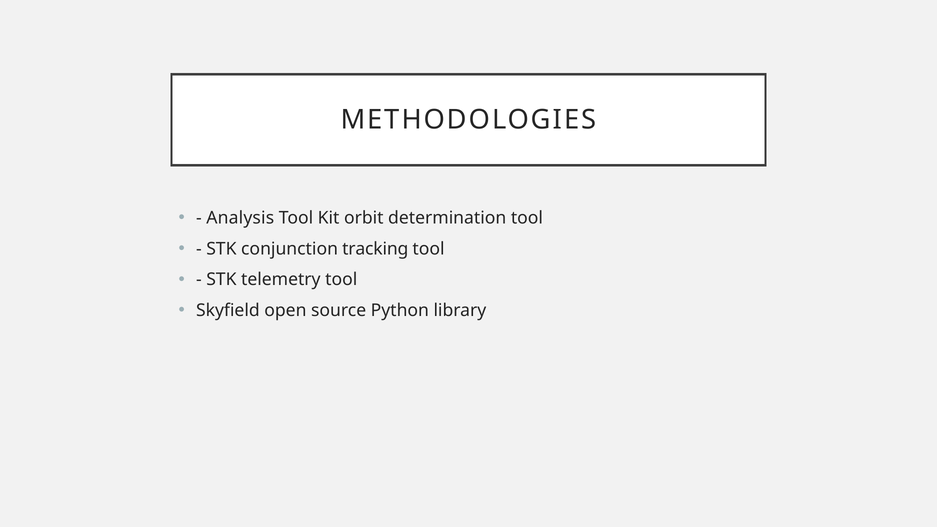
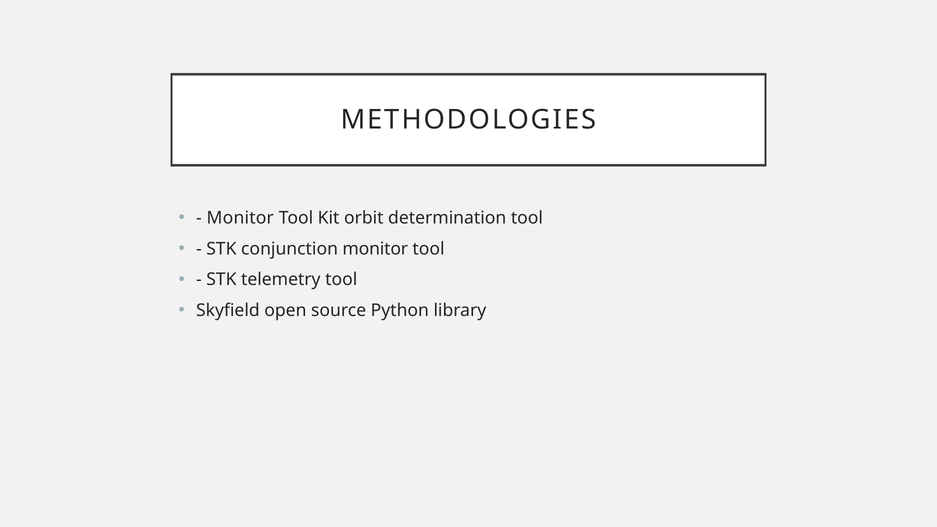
Analysis at (240, 218): Analysis -> Monitor
conjunction tracking: tracking -> monitor
